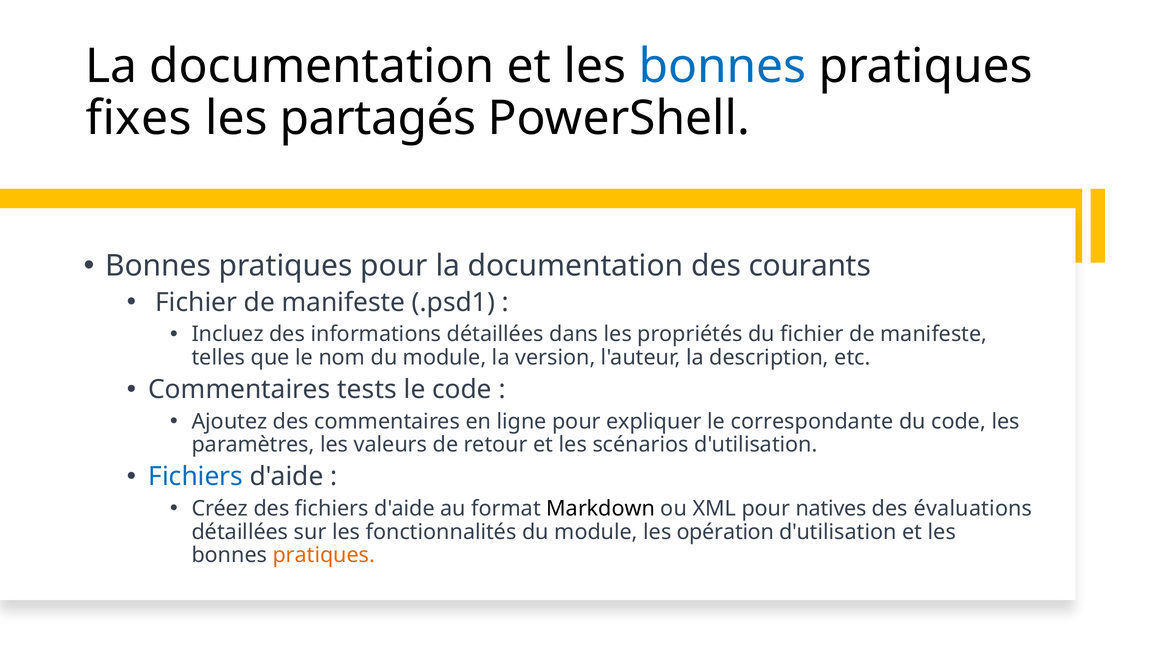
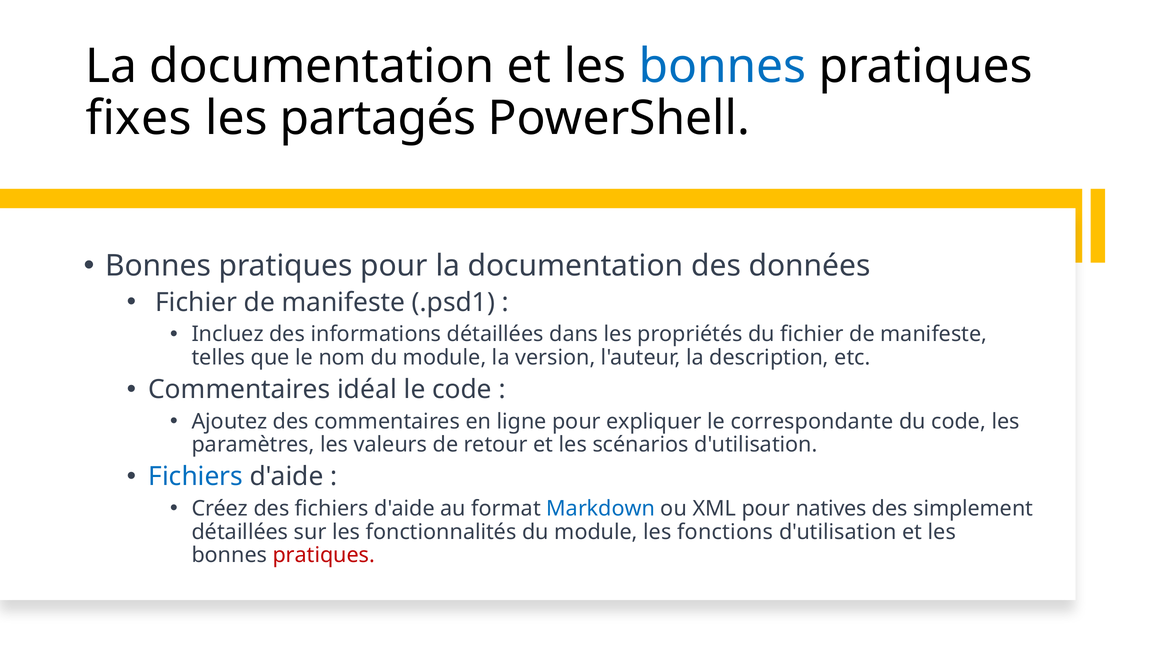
courants: courants -> données
tests: tests -> idéal
Markdown colour: black -> blue
évaluations: évaluations -> simplement
opération: opération -> fonctions
pratiques at (324, 555) colour: orange -> red
